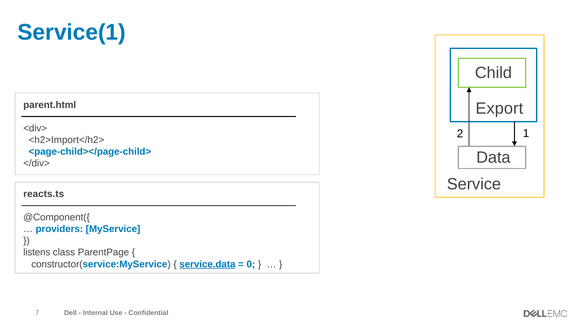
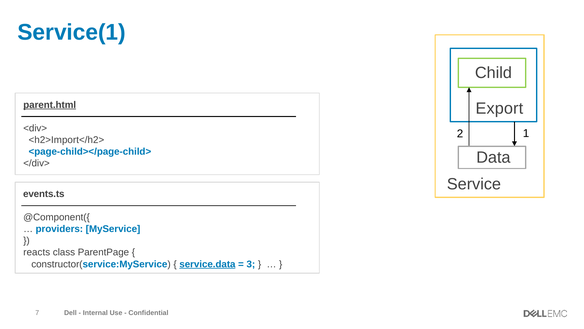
parent.html underline: none -> present
reacts.ts: reacts.ts -> events.ts
listens: listens -> reacts
0: 0 -> 3
